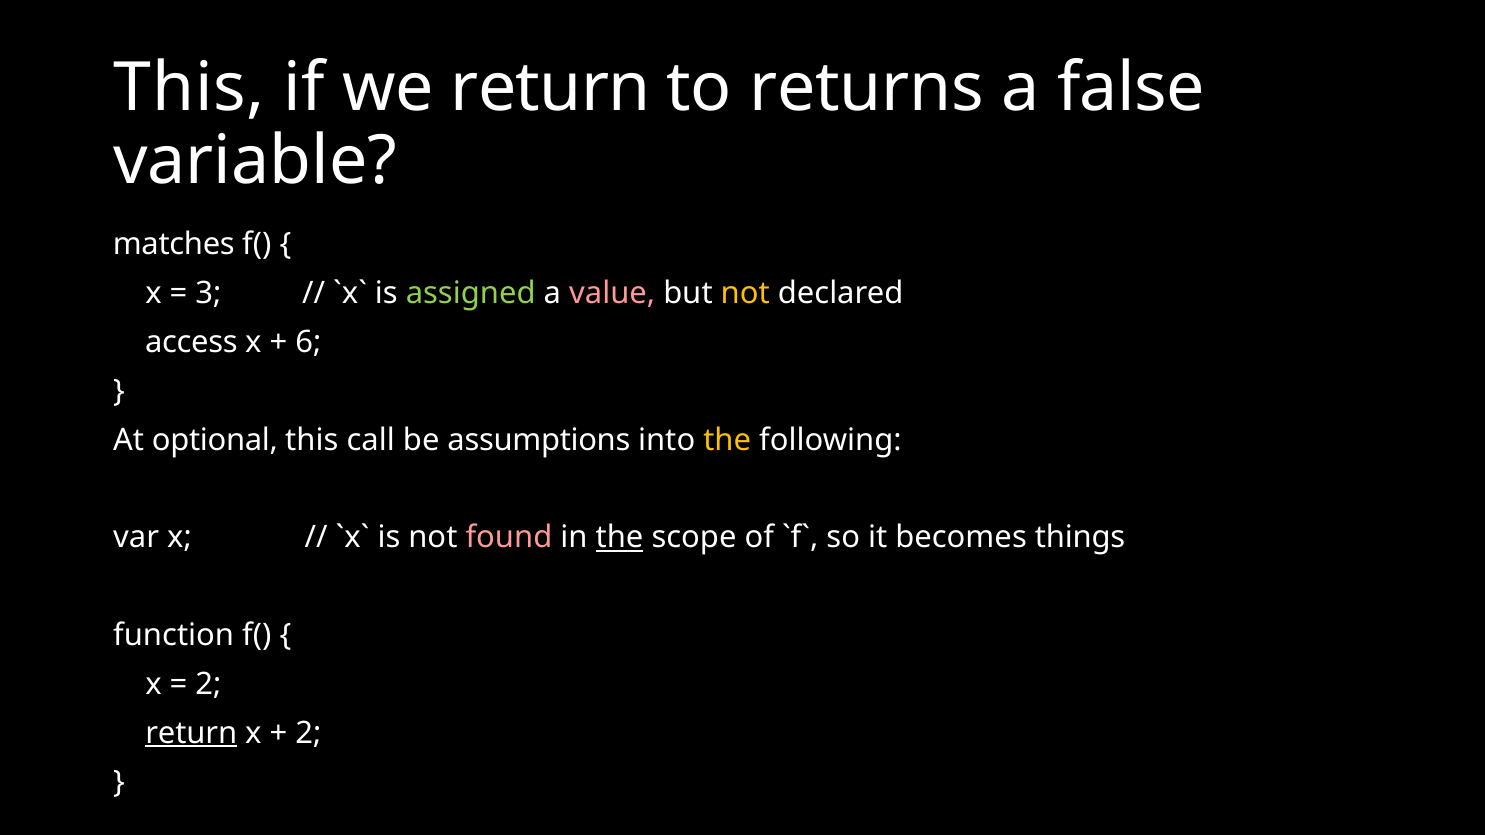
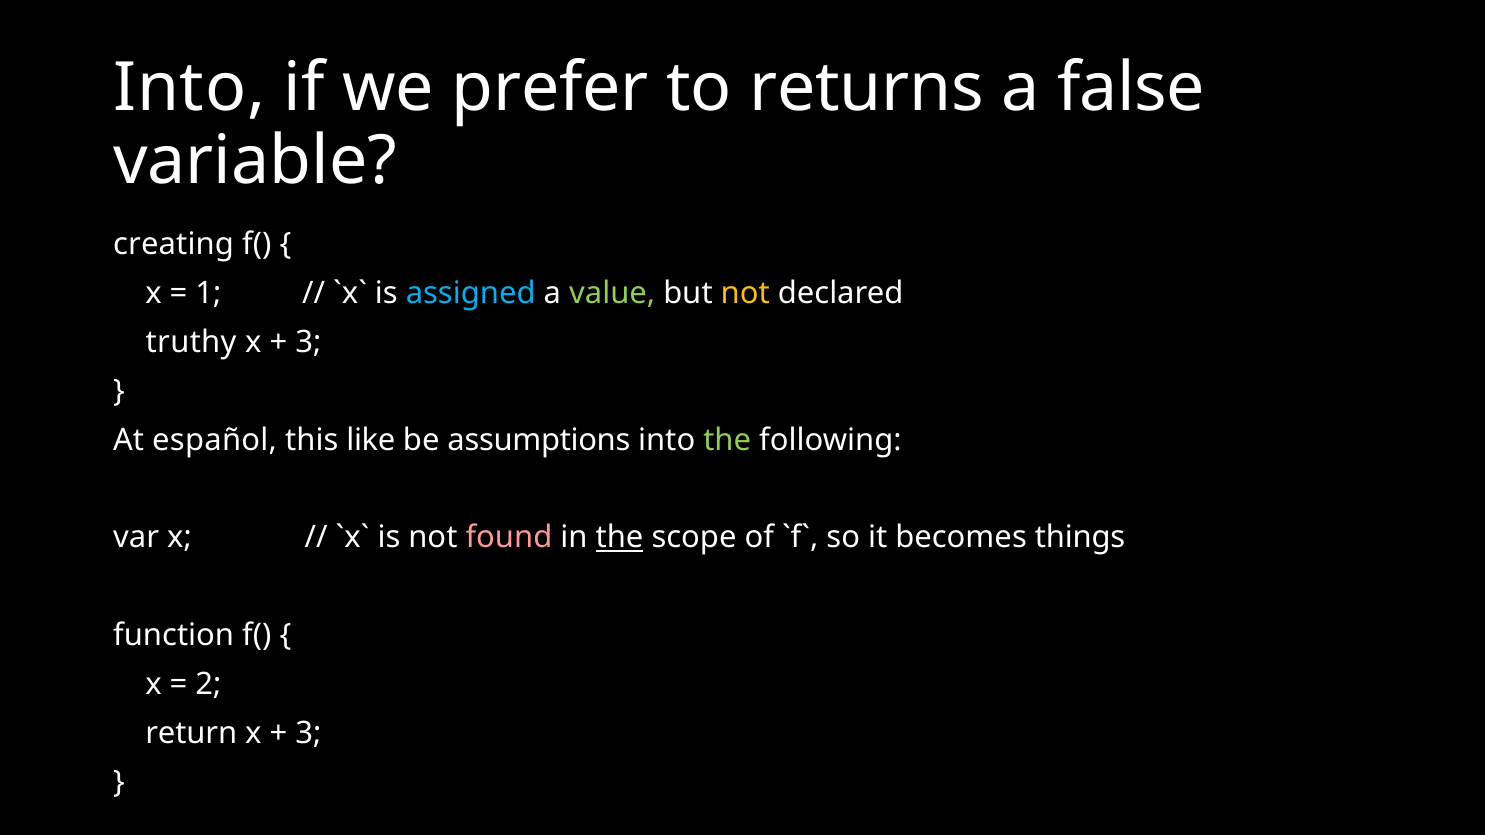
This at (189, 88): This -> Into
we return: return -> prefer
matches: matches -> creating
3: 3 -> 1
assigned colour: light green -> light blue
value colour: pink -> light green
access: access -> truthy
6 at (308, 342): 6 -> 3
optional: optional -> español
call: call -> like
the at (727, 440) colour: yellow -> light green
return at (191, 733) underline: present -> none
2 at (308, 733): 2 -> 3
